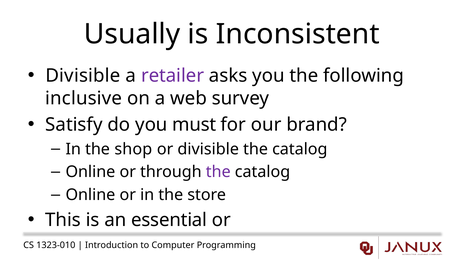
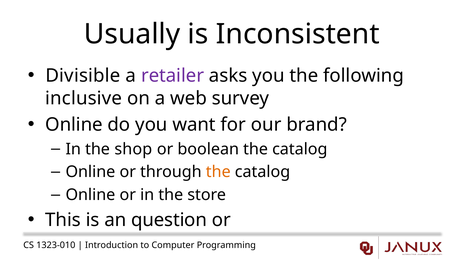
Satisfy at (74, 125): Satisfy -> Online
must: must -> want
or divisible: divisible -> boolean
the at (218, 172) colour: purple -> orange
essential: essential -> question
